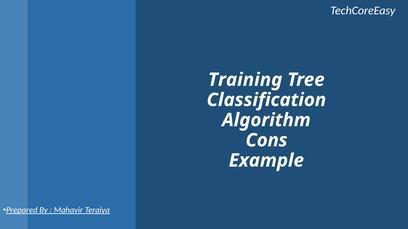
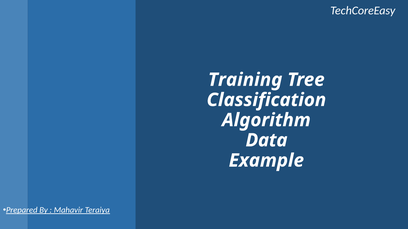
Cons: Cons -> Data
